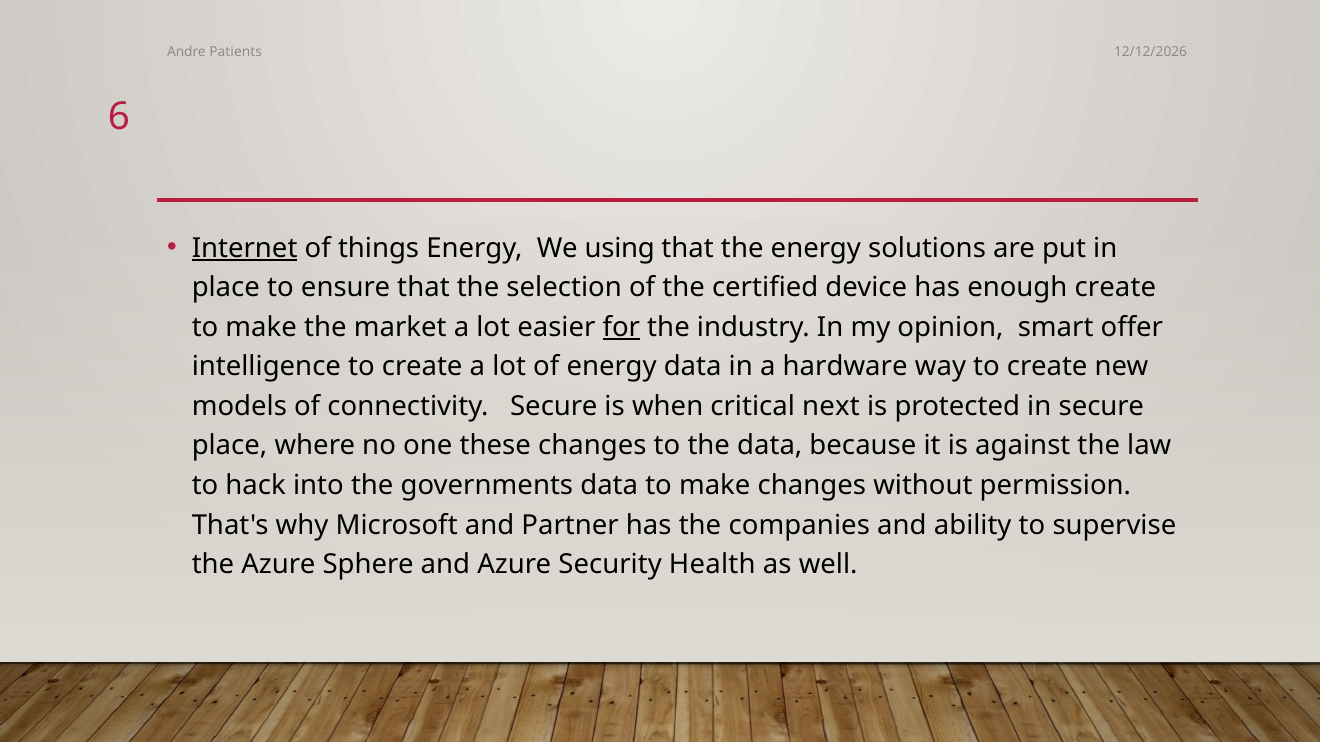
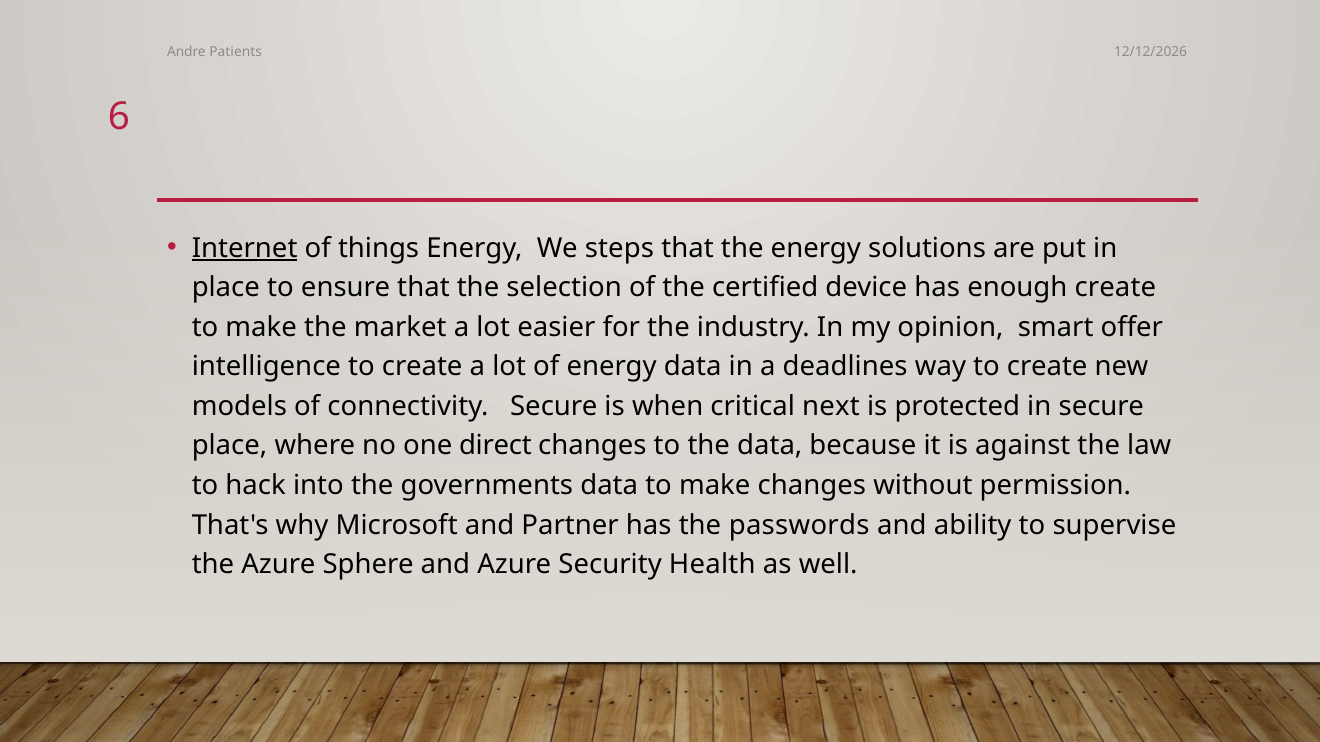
using: using -> steps
for underline: present -> none
hardware: hardware -> deadlines
these: these -> direct
companies: companies -> passwords
